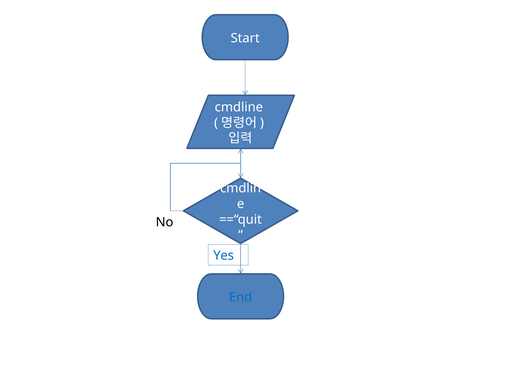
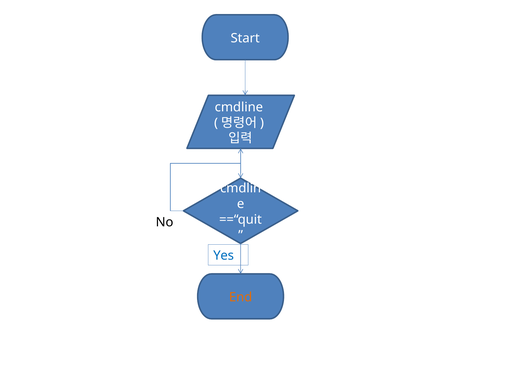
End colour: blue -> orange
